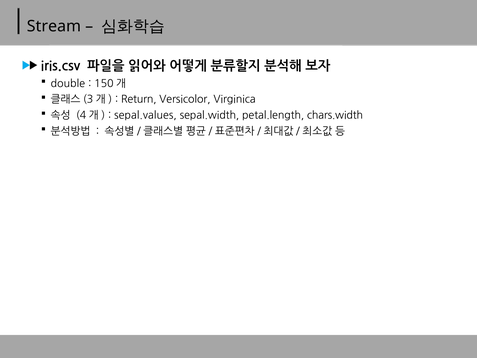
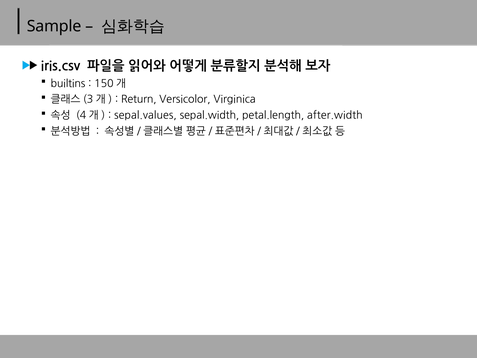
Stream: Stream -> Sample
double: double -> builtins
chars.width: chars.width -> after.width
